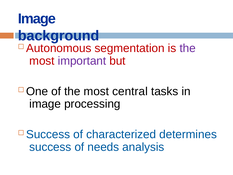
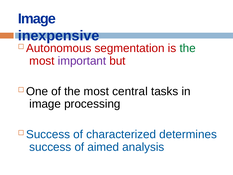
background: background -> inexpensive
the at (188, 48) colour: purple -> green
needs: needs -> aimed
